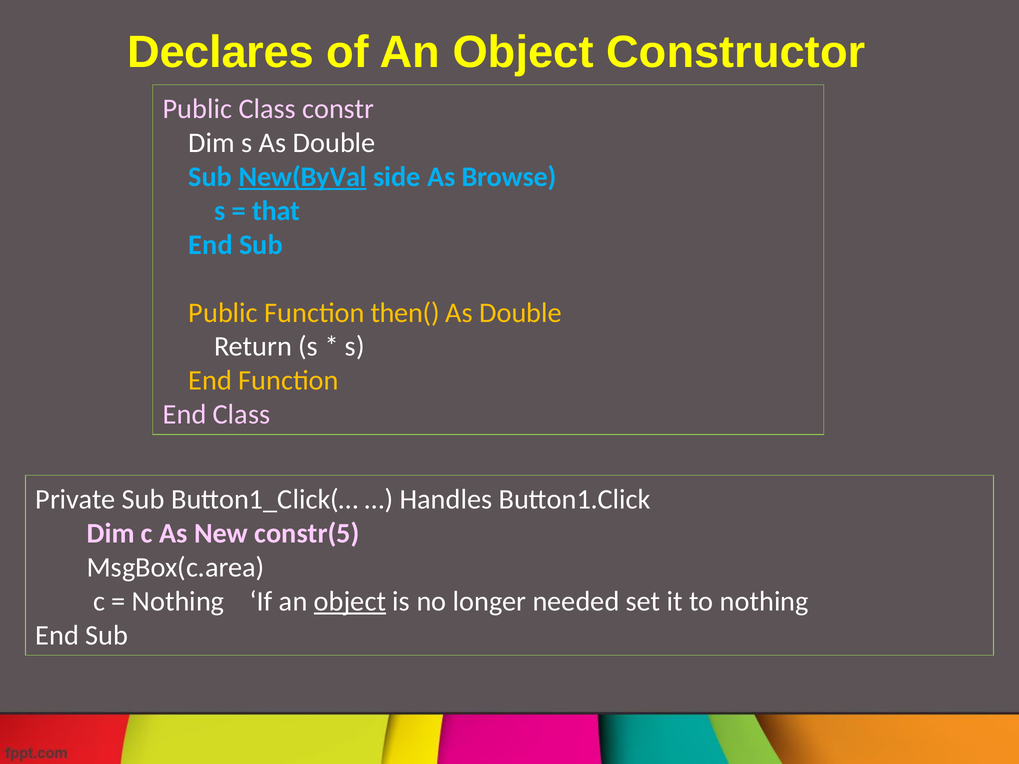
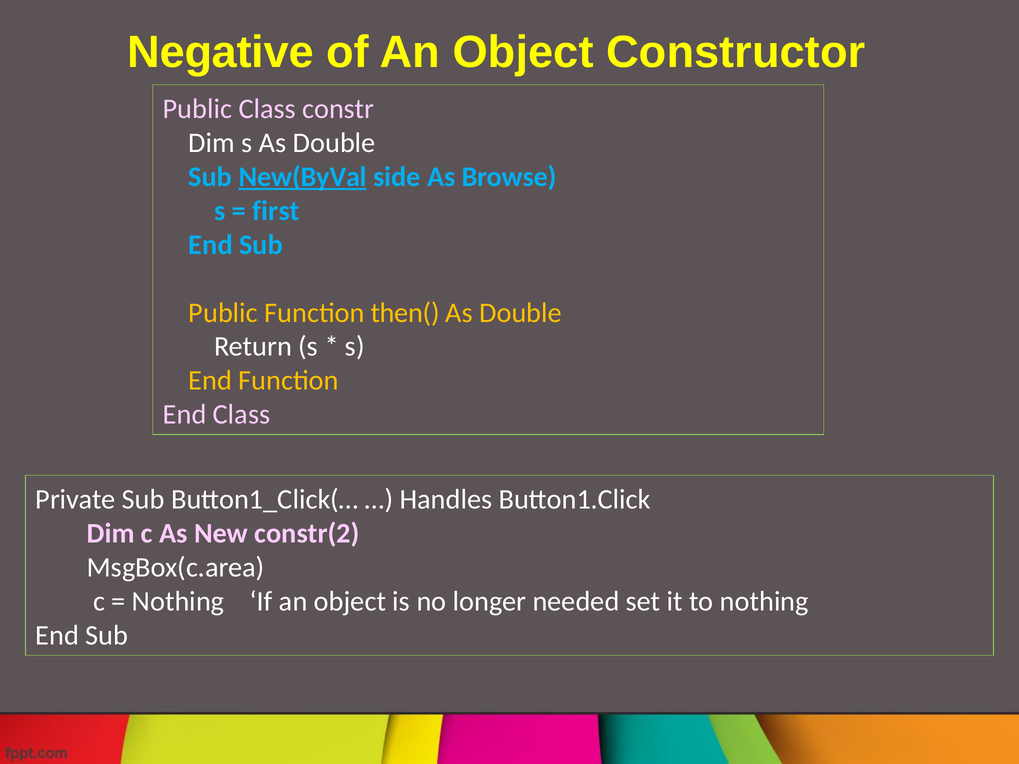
Declares: Declares -> Negative
that: that -> first
constr(5: constr(5 -> constr(2
object at (350, 601) underline: present -> none
